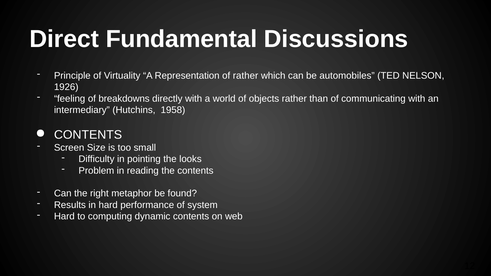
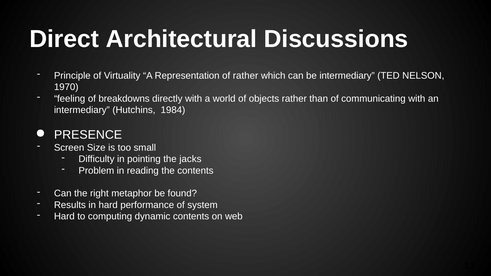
Fundamental: Fundamental -> Architectural
be automobiles: automobiles -> intermediary
1926: 1926 -> 1970
1958: 1958 -> 1984
CONTENTS at (88, 135): CONTENTS -> PRESENCE
looks: looks -> jacks
